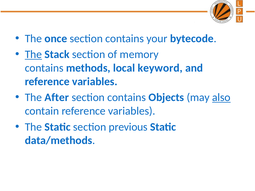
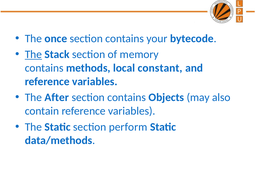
keyword: keyword -> constant
also underline: present -> none
previous: previous -> perform
